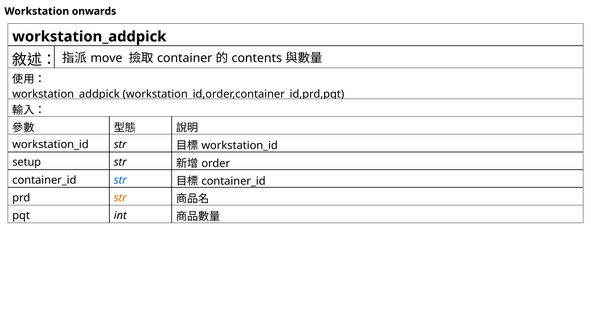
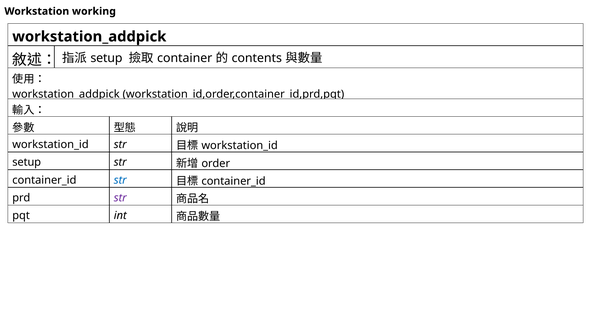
onwards: onwards -> working
move at (106, 58): move -> setup
str at (120, 198) colour: orange -> purple
